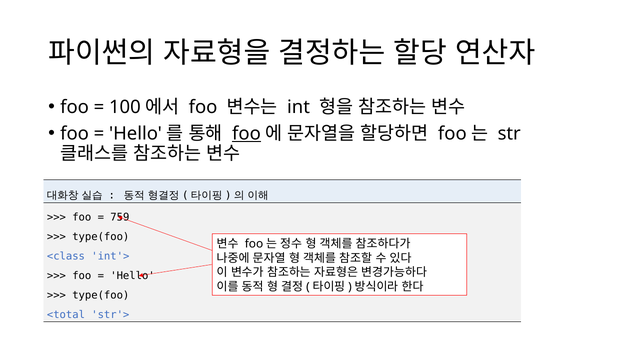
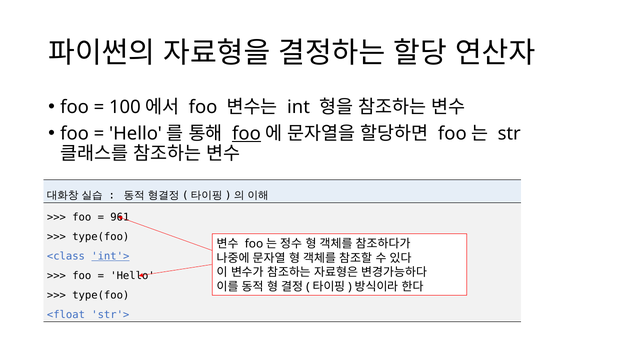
759: 759 -> 961
int'> underline: none -> present
<total: <total -> <float
